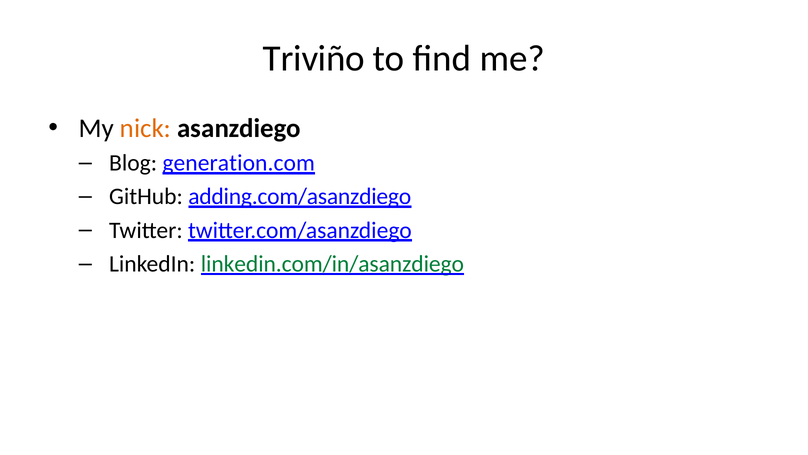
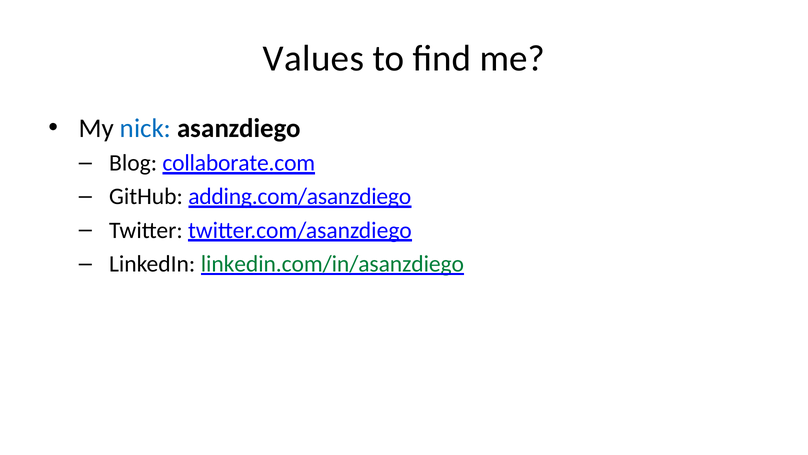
Triviño: Triviño -> Values
nick colour: orange -> blue
generation.com: generation.com -> collaborate.com
